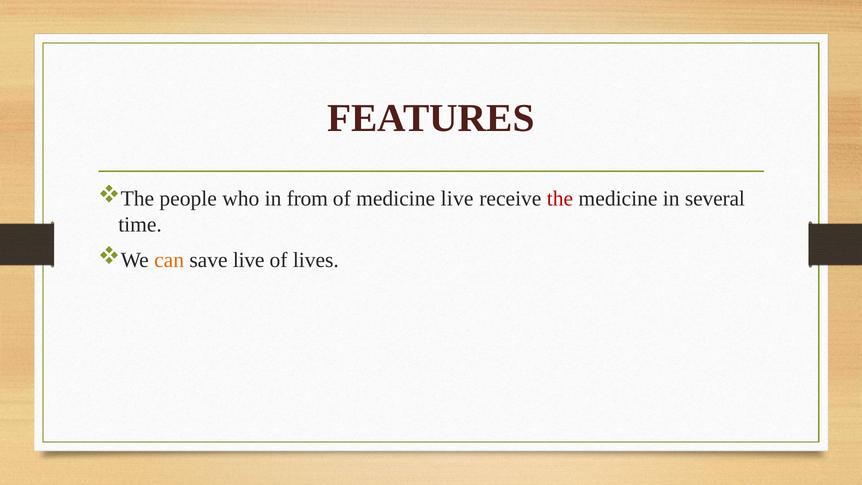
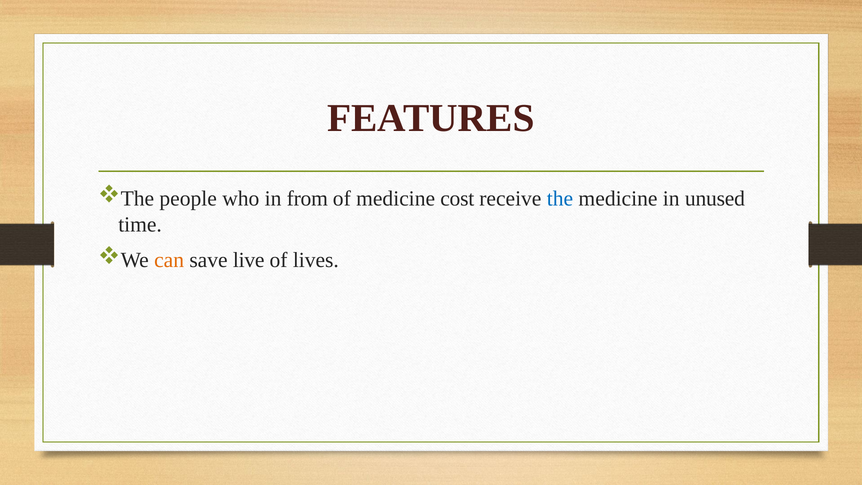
medicine live: live -> cost
the at (560, 198) colour: red -> blue
several: several -> unused
